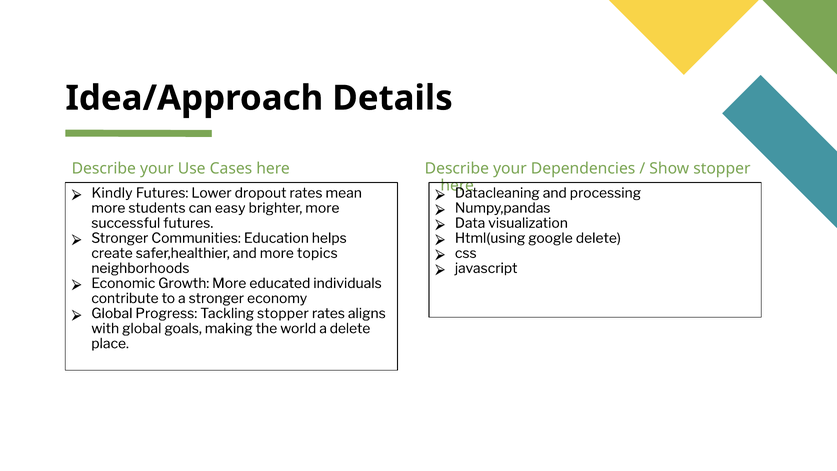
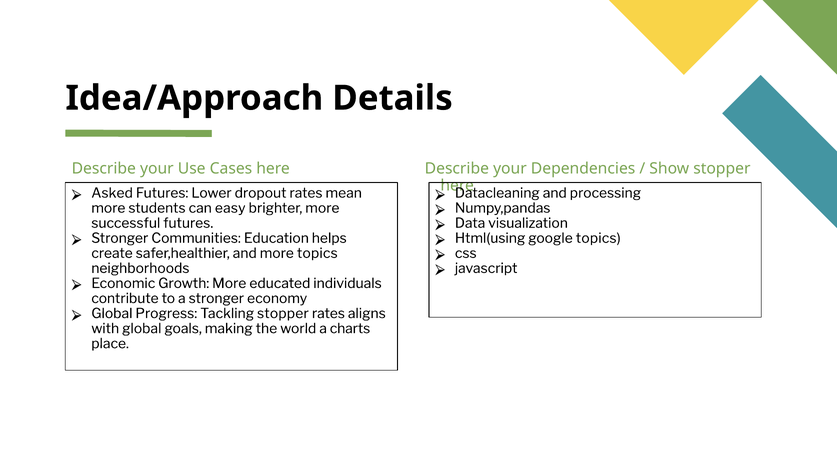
Kindly: Kindly -> Asked
google delete: delete -> topics
a delete: delete -> charts
